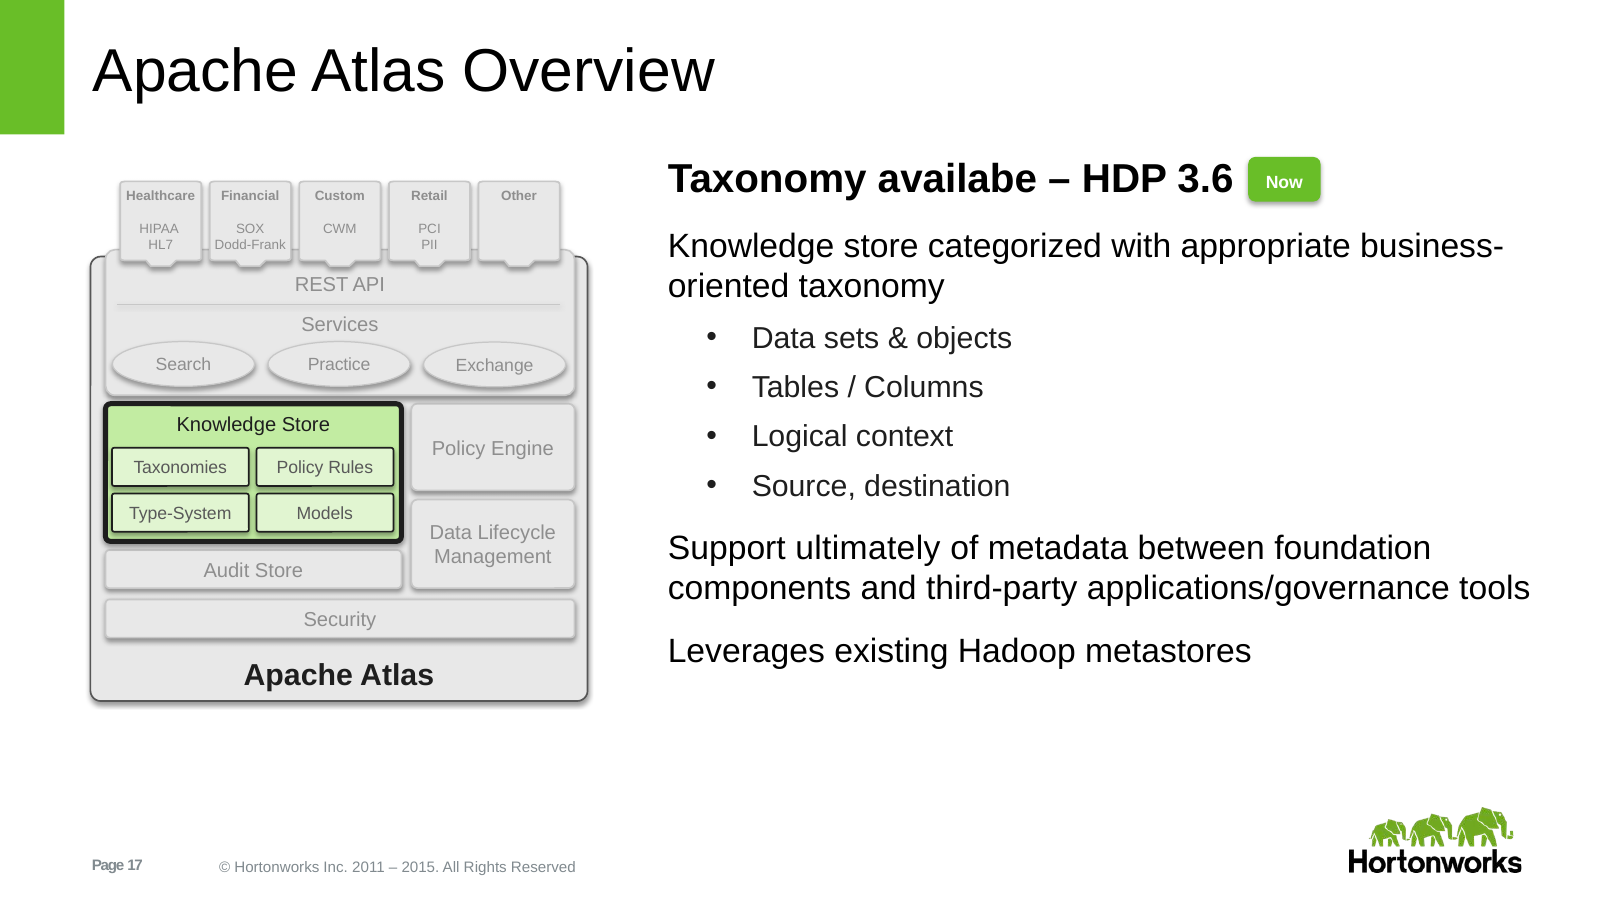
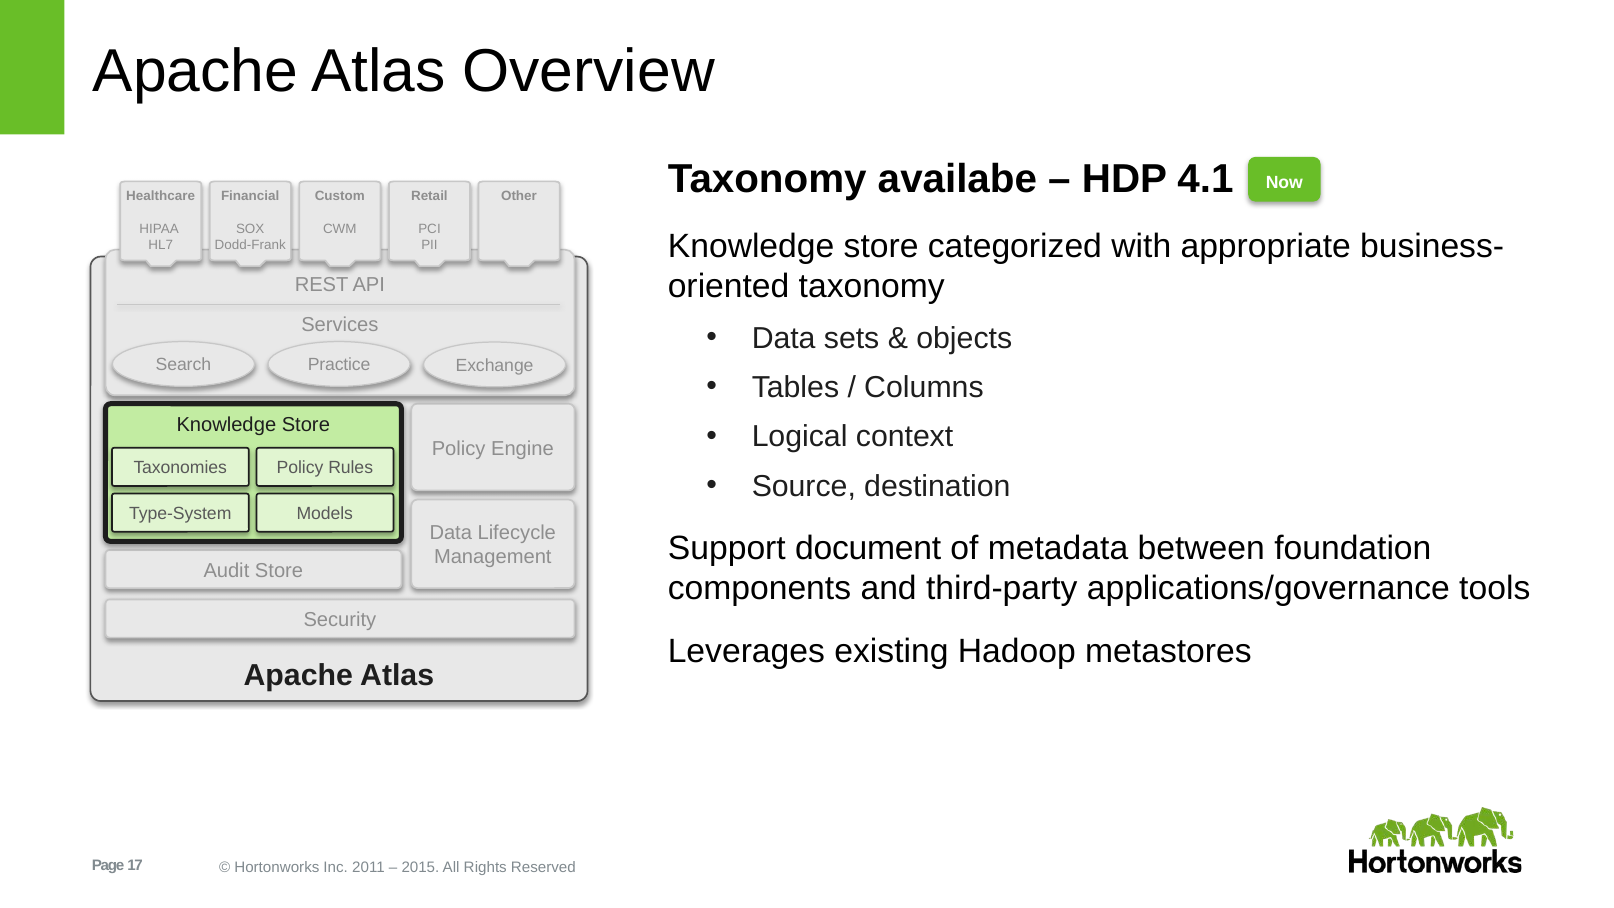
3.6: 3.6 -> 4.1
ultimately: ultimately -> document
